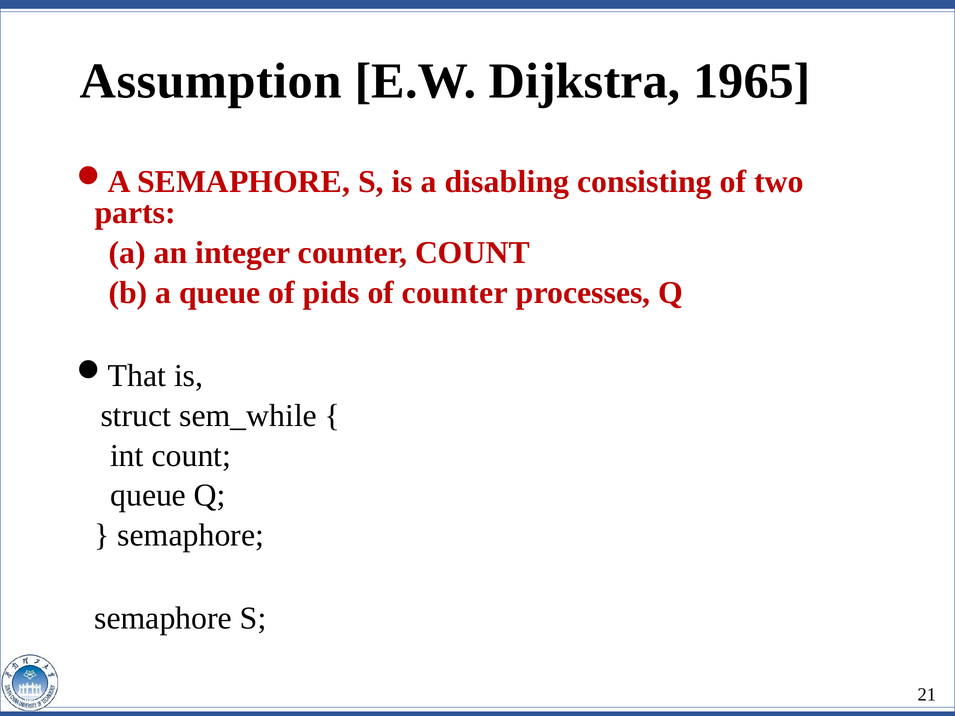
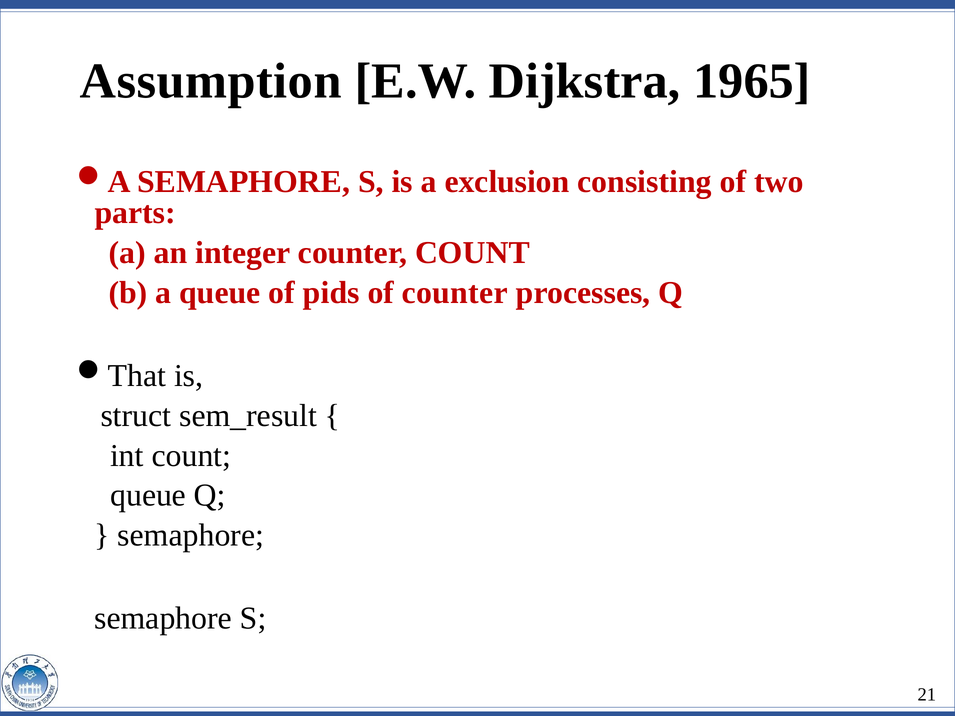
disabling: disabling -> exclusion
sem_while: sem_while -> sem_result
